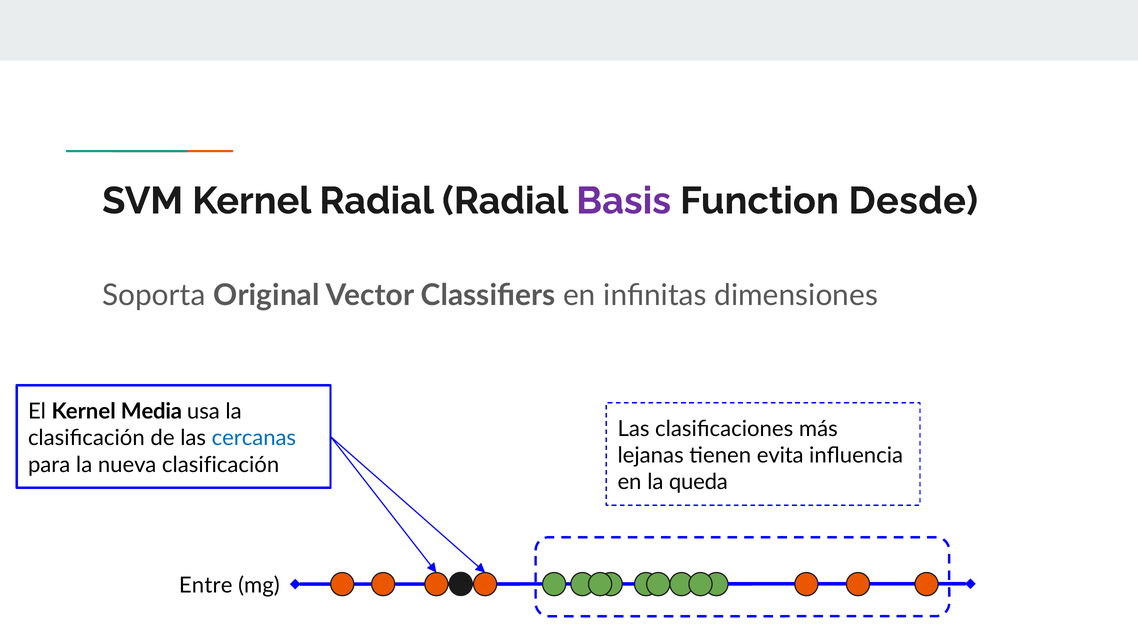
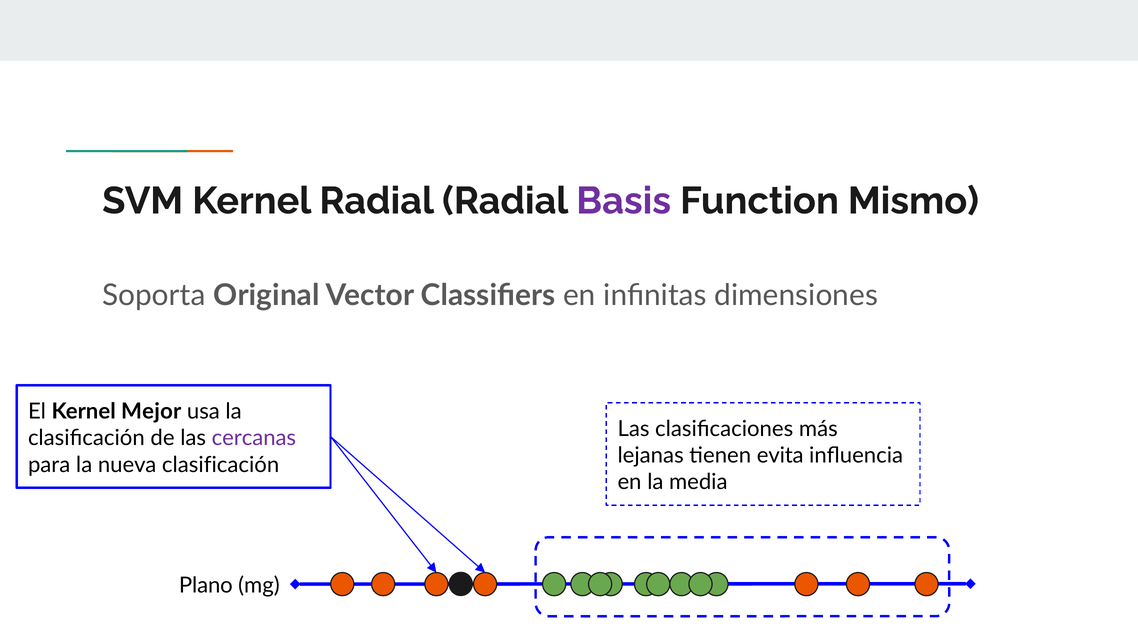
Desde: Desde -> Mismo
Media: Media -> Mejor
cercanas colour: blue -> purple
queda: queda -> media
Entre: Entre -> Plano
